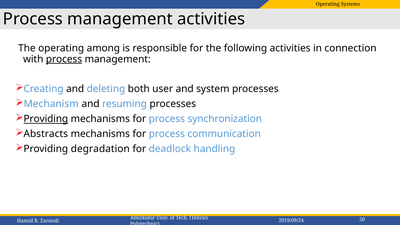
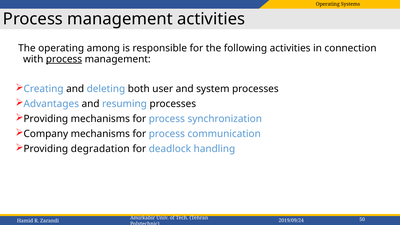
Mechanism: Mechanism -> Advantages
Providing at (46, 119) underline: present -> none
Abstracts: Abstracts -> Company
